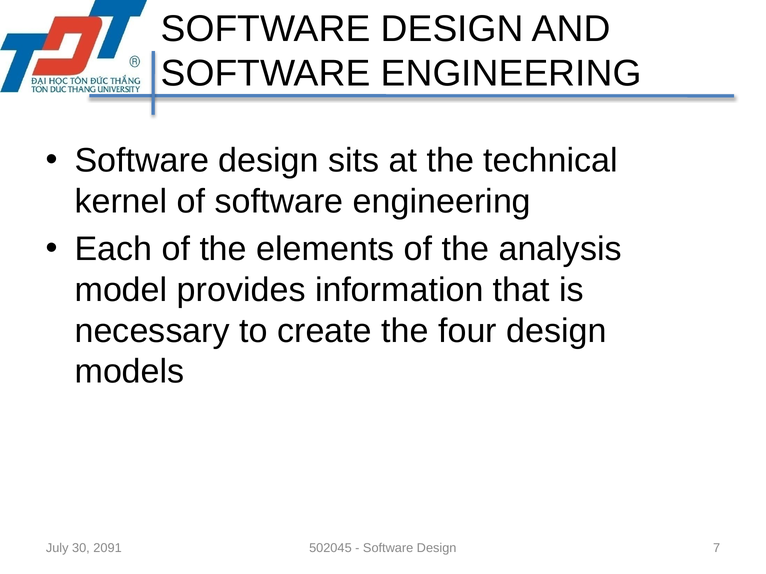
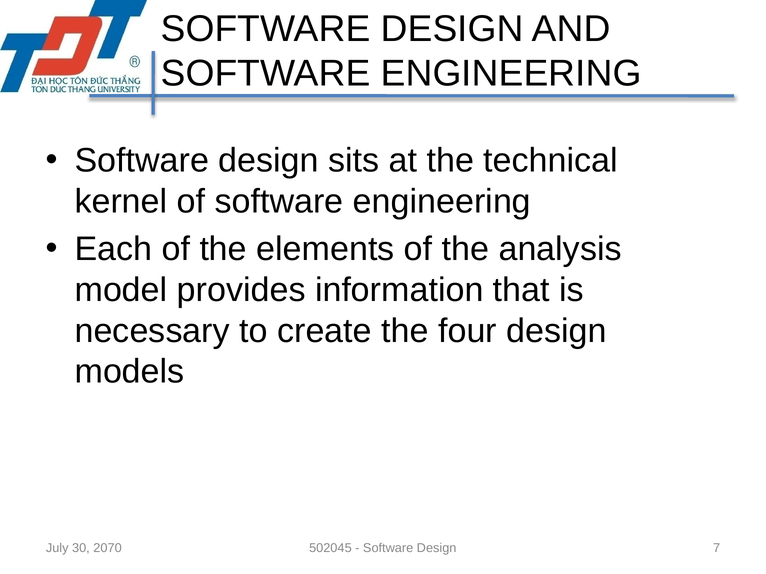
2091: 2091 -> 2070
